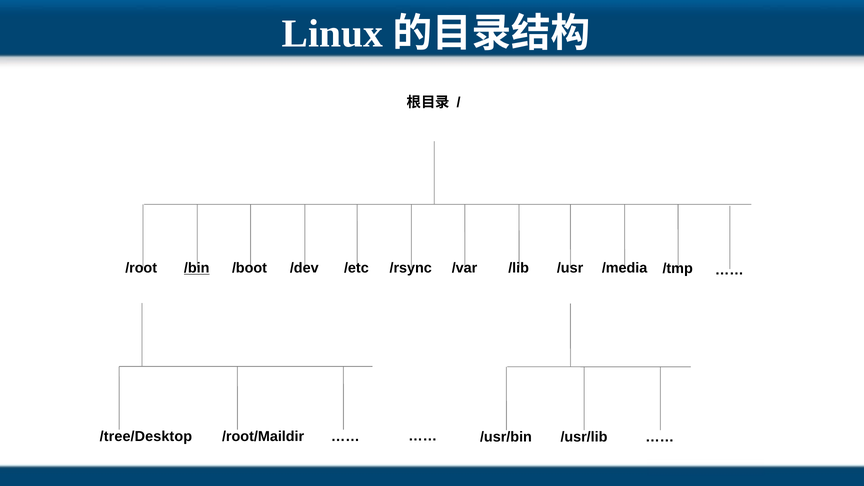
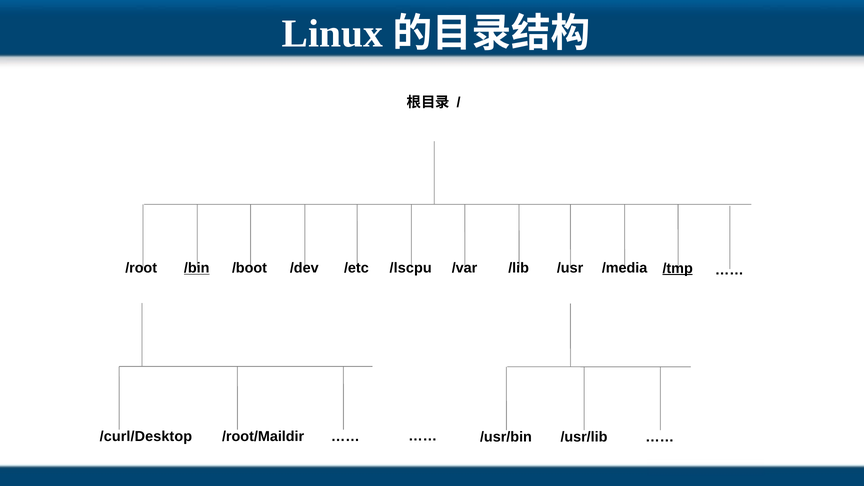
/rsync: /rsync -> /lscpu
/tmp underline: none -> present
/tree/Desktop: /tree/Desktop -> /curl/Desktop
